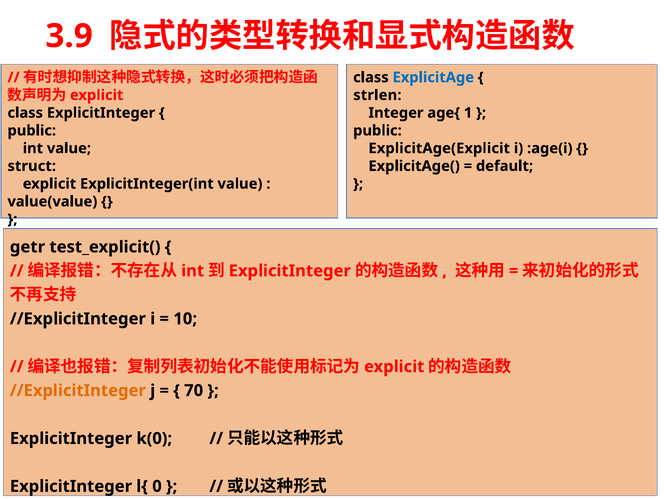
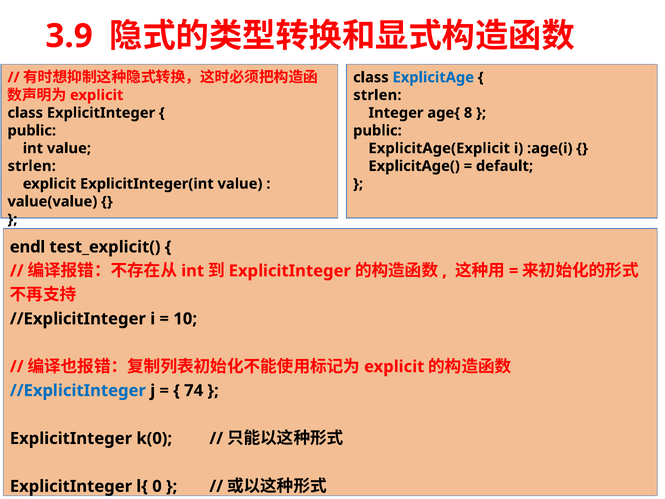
1: 1 -> 8
struct at (32, 166): struct -> strlen
getr: getr -> endl
//ExplicitInteger at (78, 390) colour: orange -> blue
70: 70 -> 74
